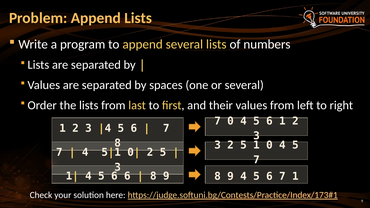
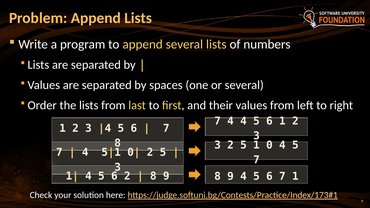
7 0: 0 -> 4
6 6: 6 -> 2
